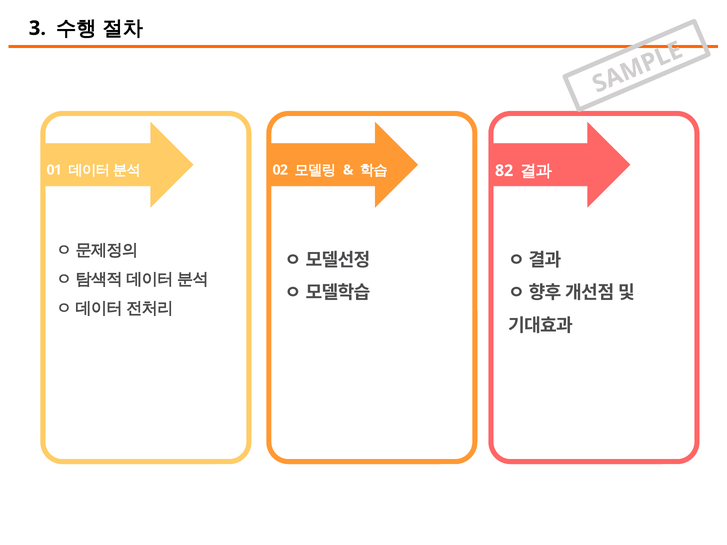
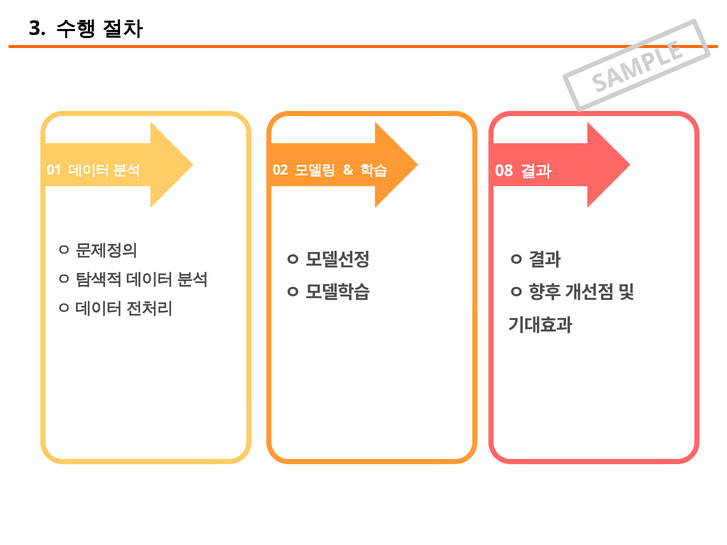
82: 82 -> 08
